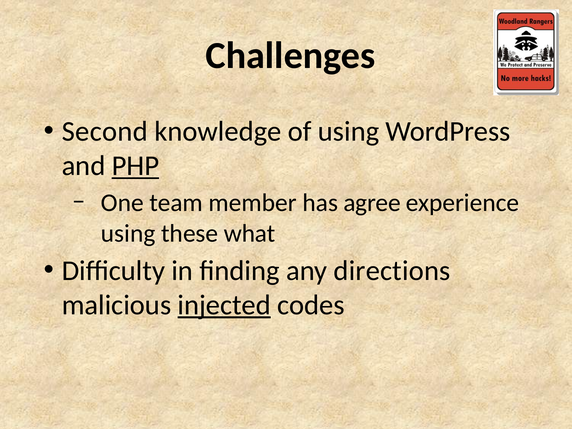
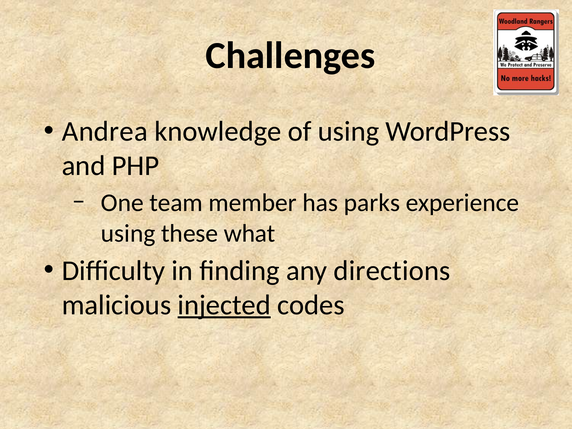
Second: Second -> Andrea
PHP underline: present -> none
agree: agree -> parks
